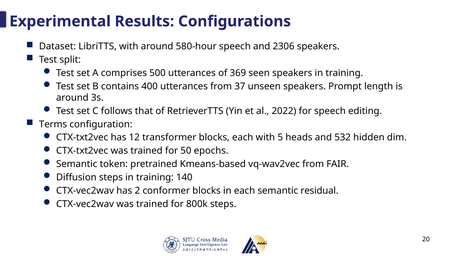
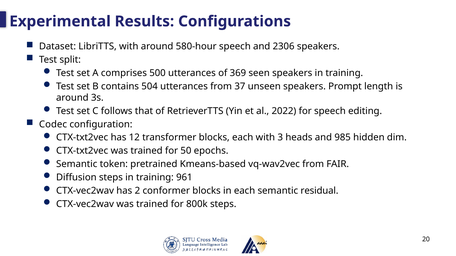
400: 400 -> 504
Terms: Terms -> Codec
5: 5 -> 3
532: 532 -> 985
140: 140 -> 961
